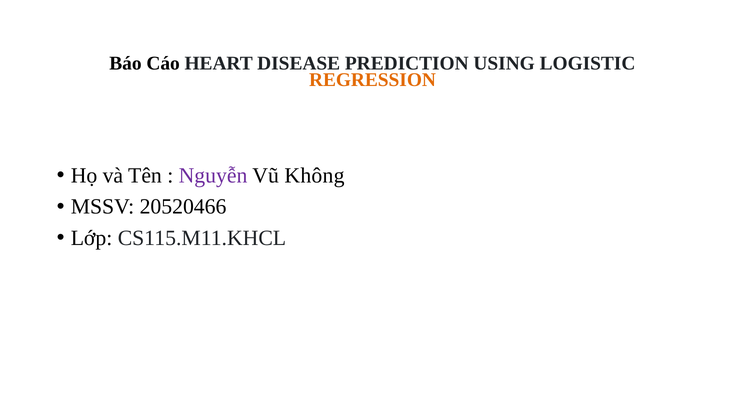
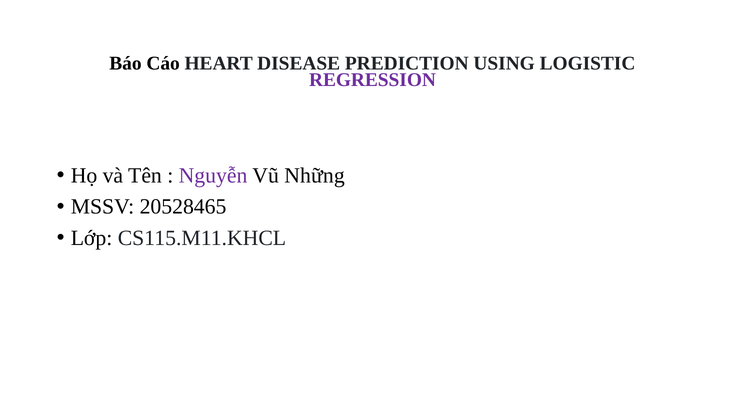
REGRESSION colour: orange -> purple
Không: Không -> Những
20520466: 20520466 -> 20528465
